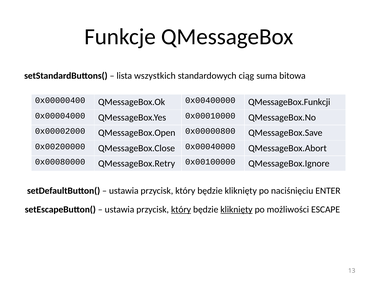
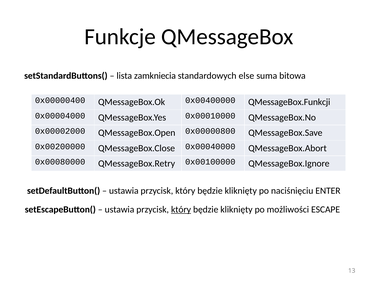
wszystkich: wszystkich -> zamkniecia
ciąg: ciąg -> else
kliknięty at (236, 209) underline: present -> none
